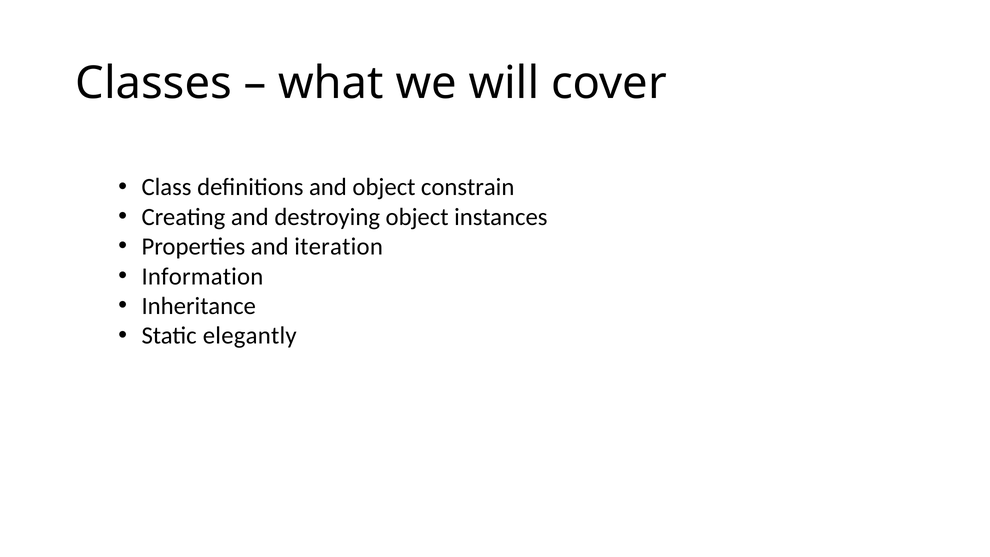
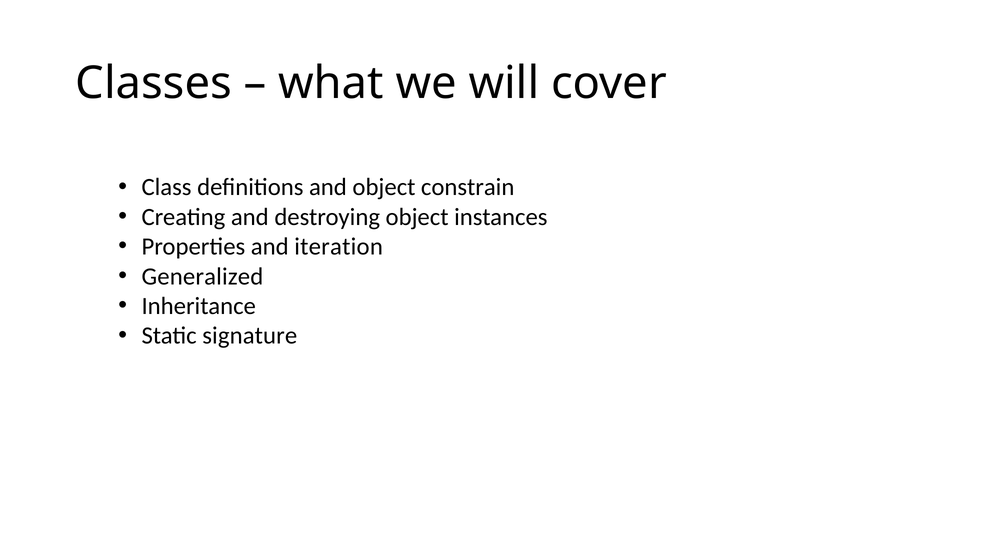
Information: Information -> Generalized
elegantly: elegantly -> signature
